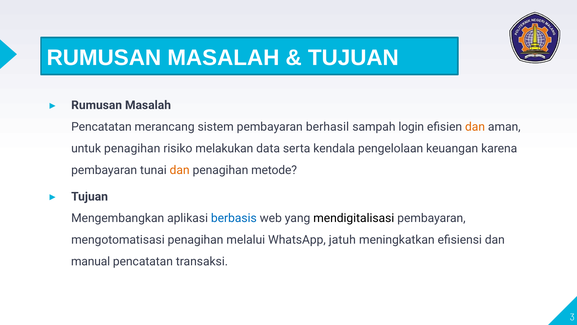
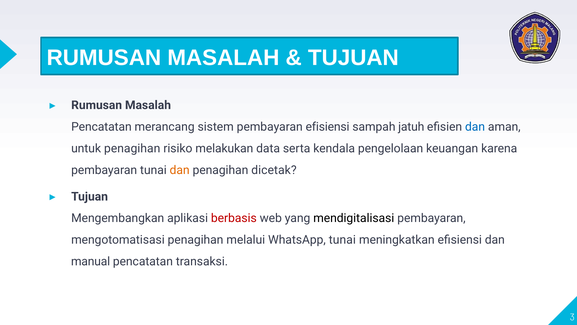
pembayaran berhasil: berhasil -> efisiensi
login: login -> jatuh
dan at (475, 127) colour: orange -> blue
metode: metode -> dicetak
berbasis colour: blue -> red
WhatsApp jatuh: jatuh -> tunai
